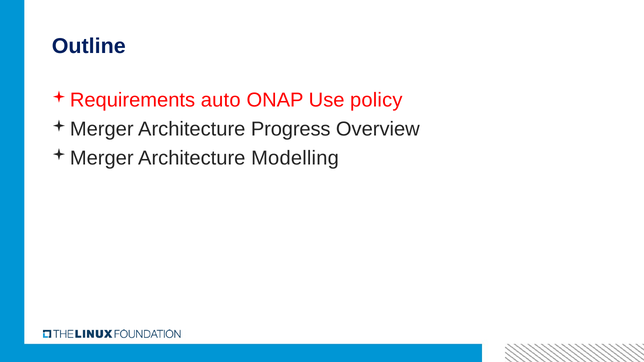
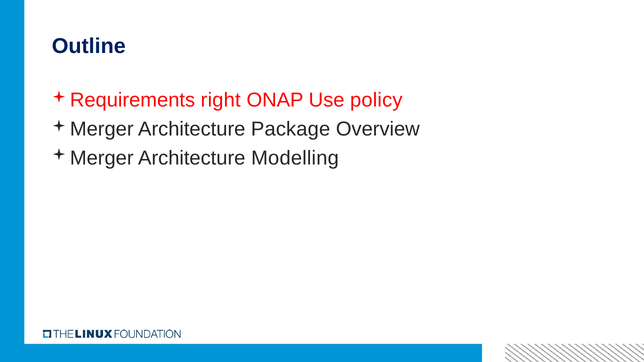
auto: auto -> right
Progress: Progress -> Package
